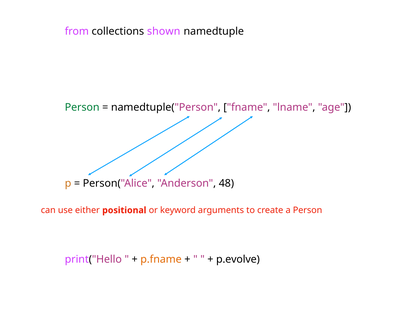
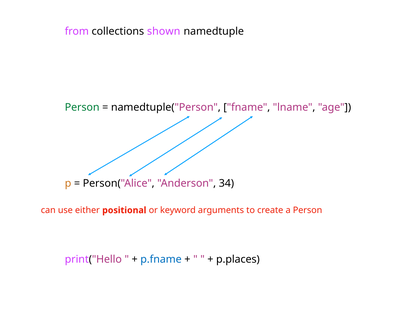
48: 48 -> 34
p.fname colour: orange -> blue
p.evolve: p.evolve -> p.places
